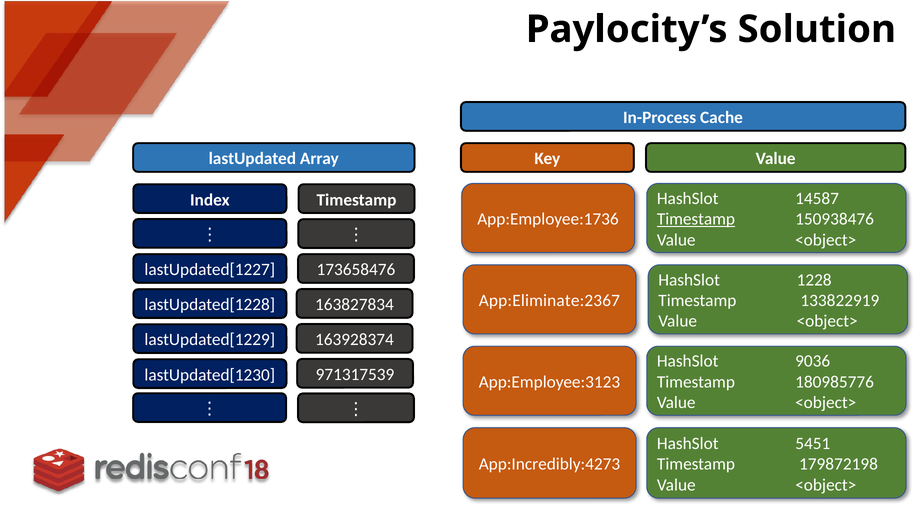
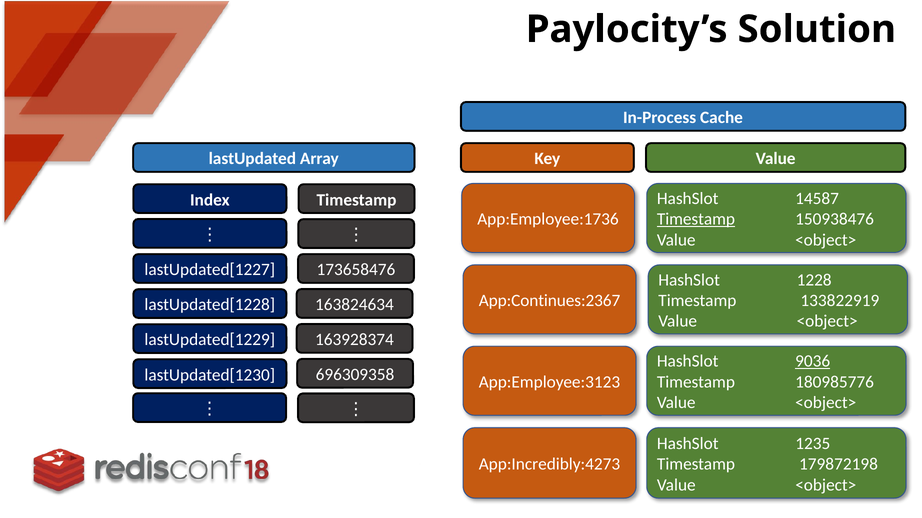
App:Eliminate:2367: App:Eliminate:2367 -> App:Continues:2367
163827834: 163827834 -> 163824634
9036 underline: none -> present
971317539: 971317539 -> 696309358
5451: 5451 -> 1235
